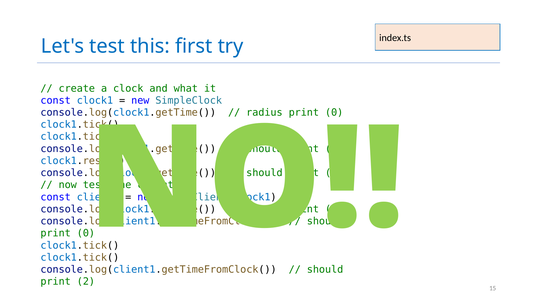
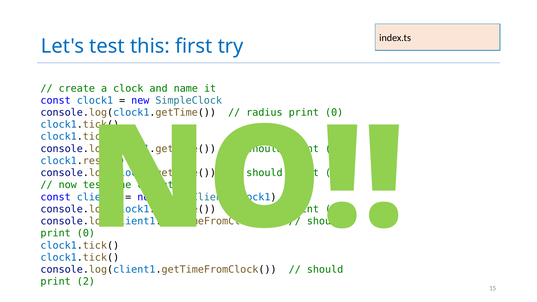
what: what -> name
